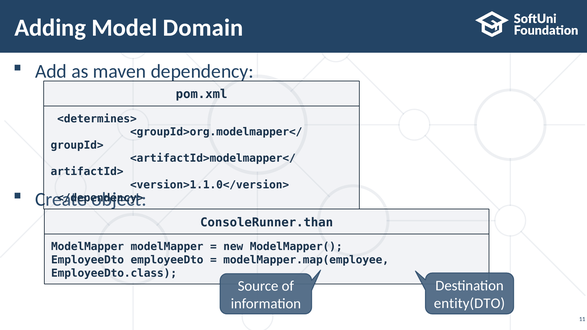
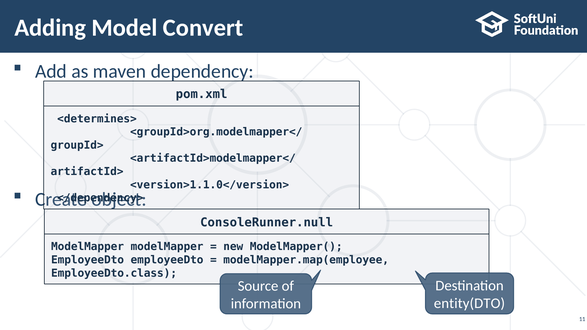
Domain: Domain -> Convert
ConsoleRunner.than: ConsoleRunner.than -> ConsoleRunner.null
